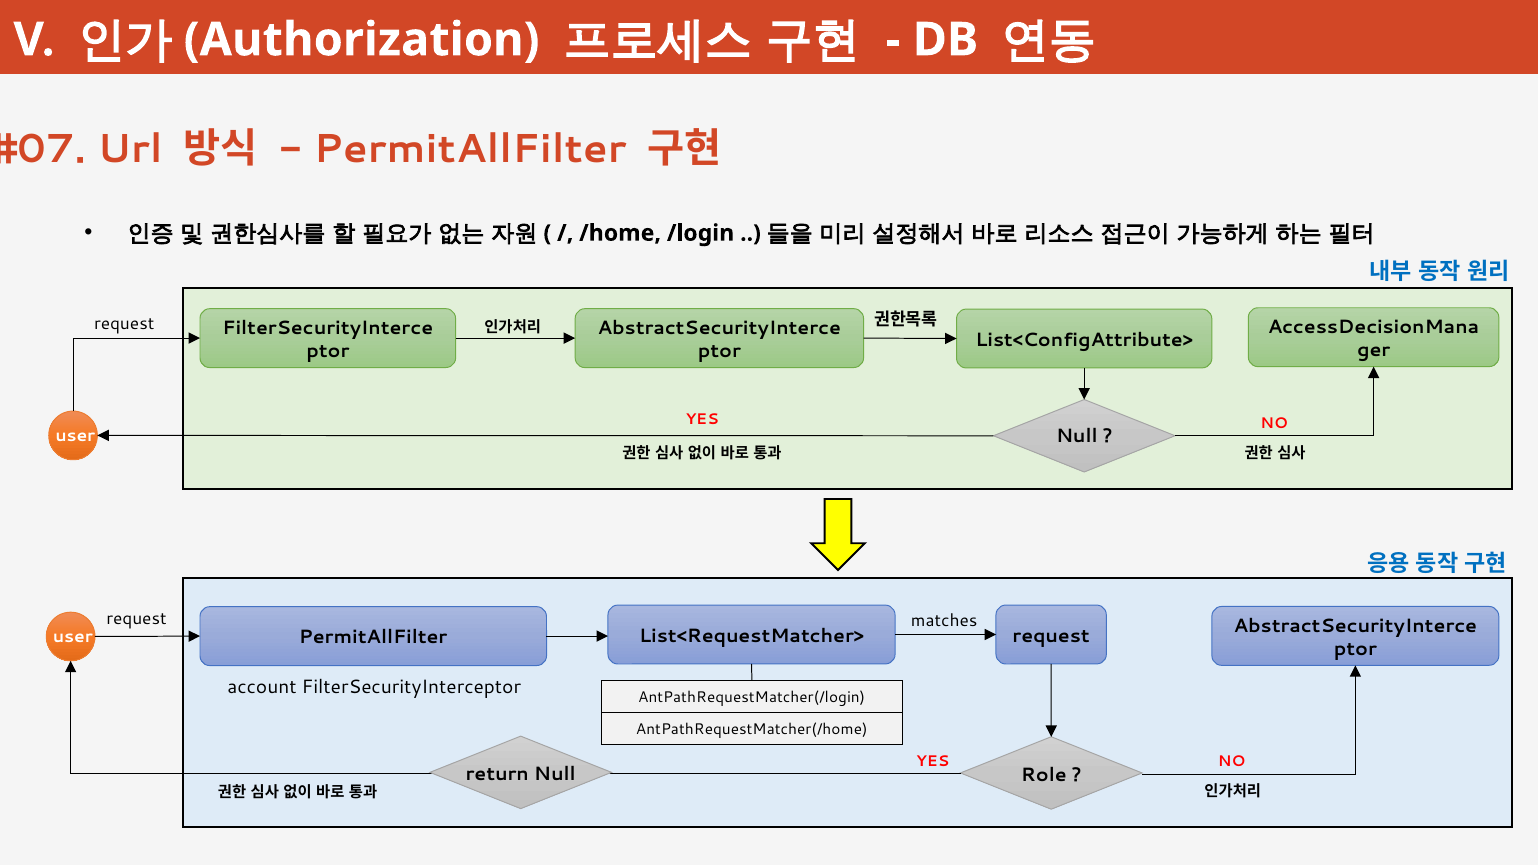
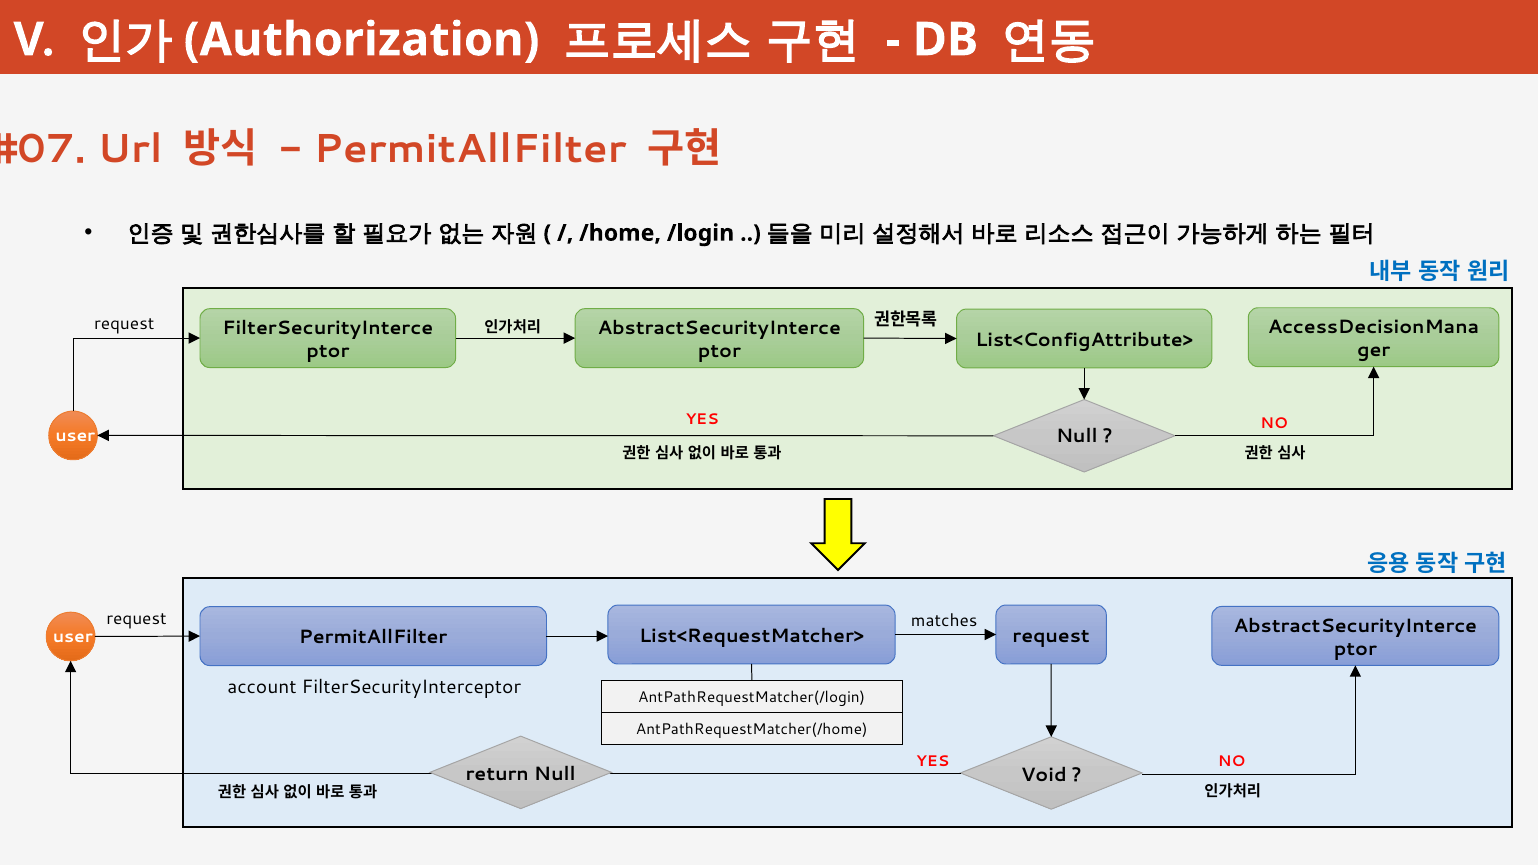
Role: Role -> Void
